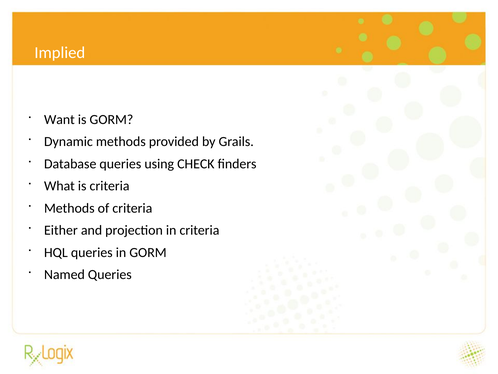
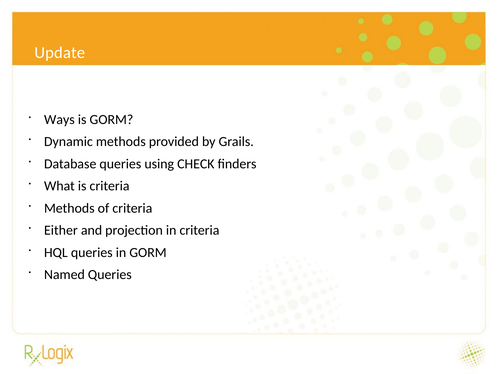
Implied: Implied -> Update
Want: Want -> Ways
